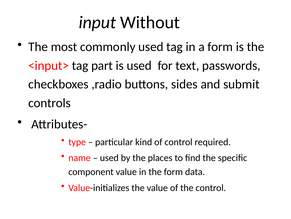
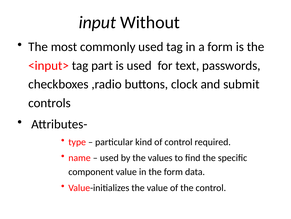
sides: sides -> clock
places: places -> values
